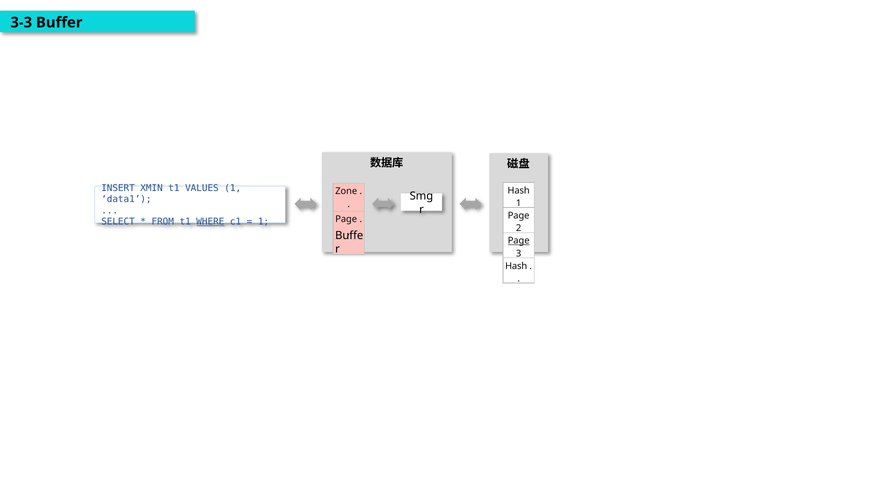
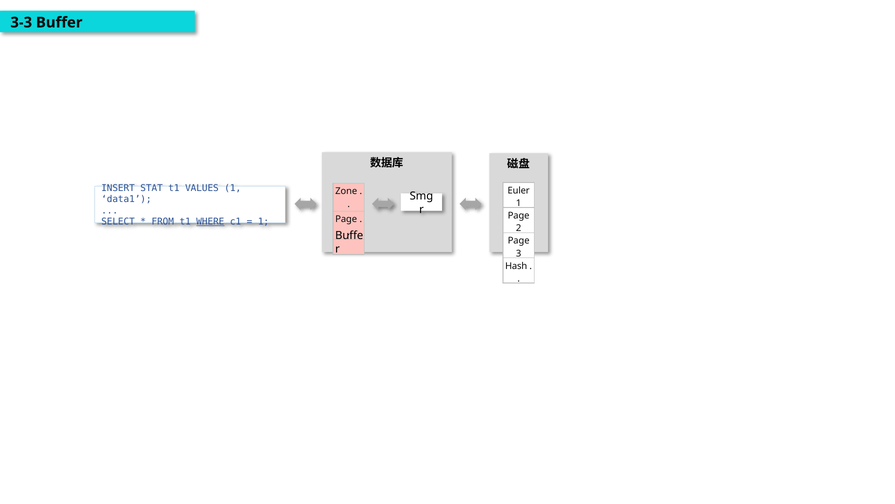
XMIN: XMIN -> STAT
Hash at (519, 190): Hash -> Euler
Page at (519, 241) underline: present -> none
